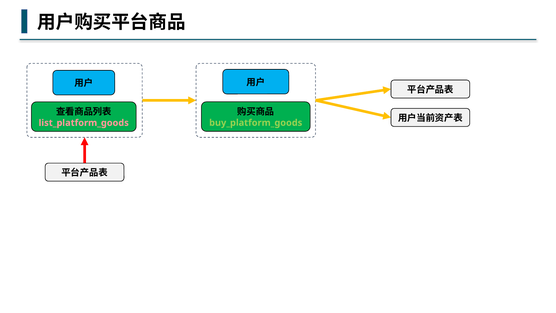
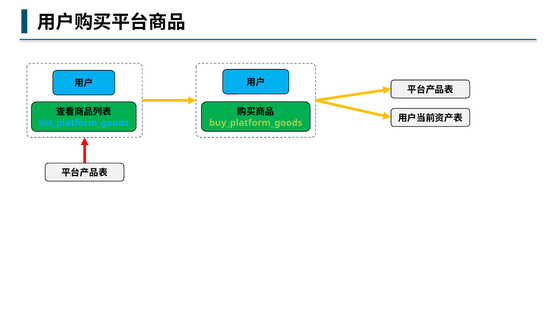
list_platform_goods colour: pink -> light blue
